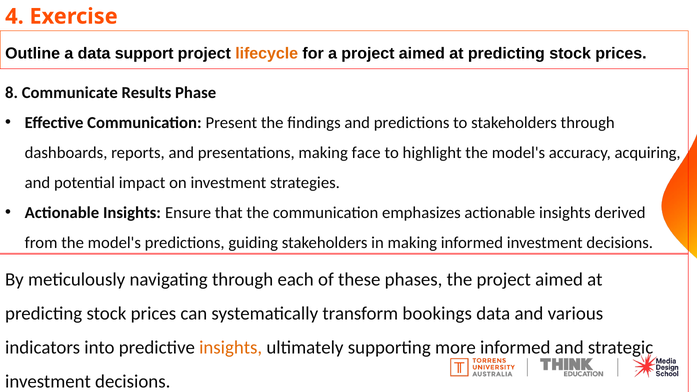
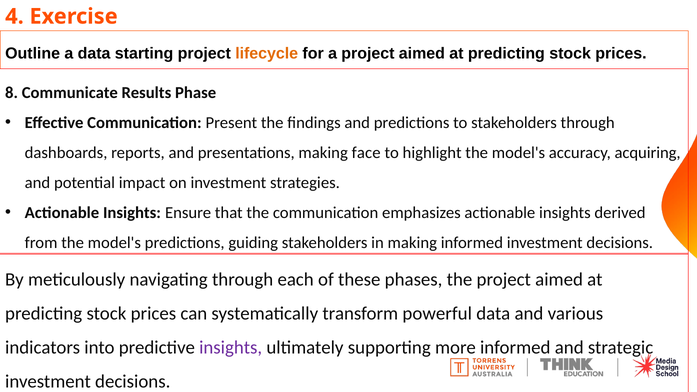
support: support -> starting
bookings: bookings -> powerful
insights at (231, 348) colour: orange -> purple
